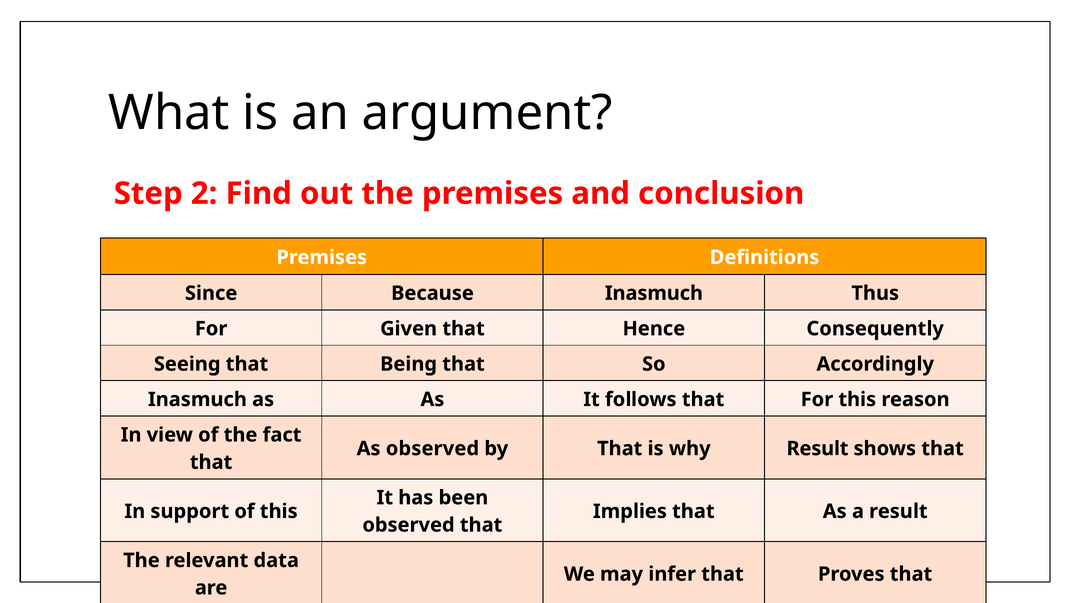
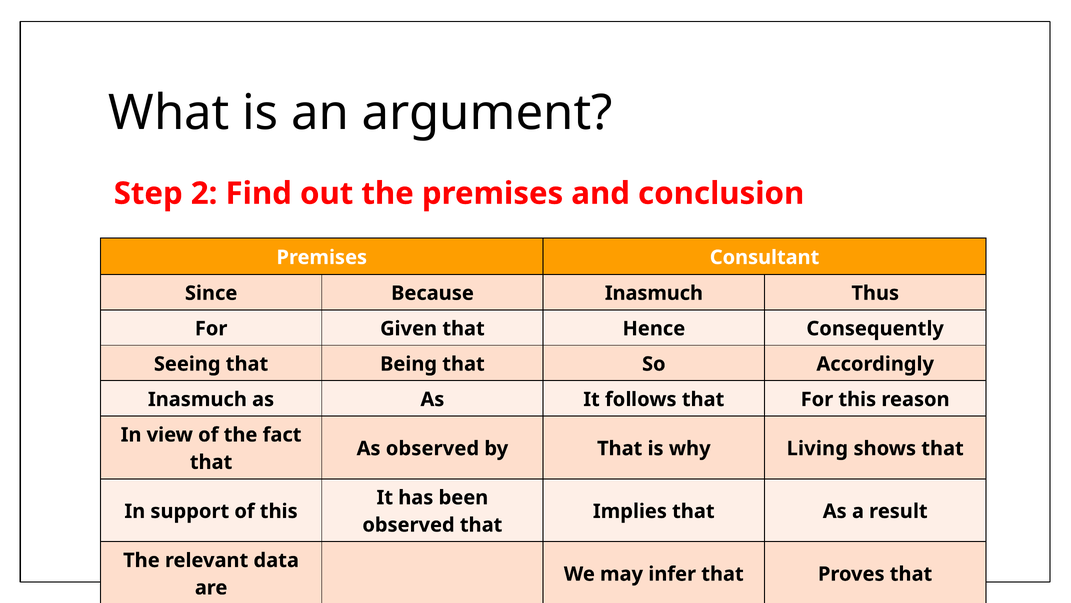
Definitions: Definitions -> Consultant
why Result: Result -> Living
